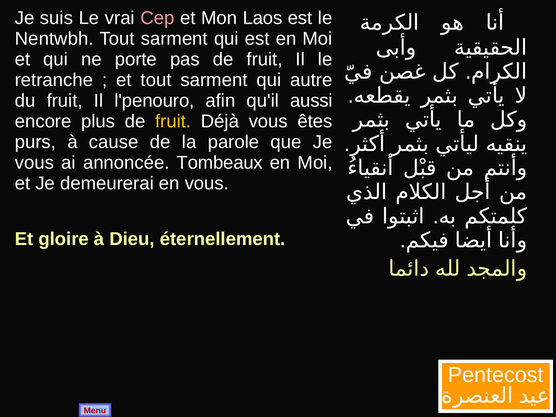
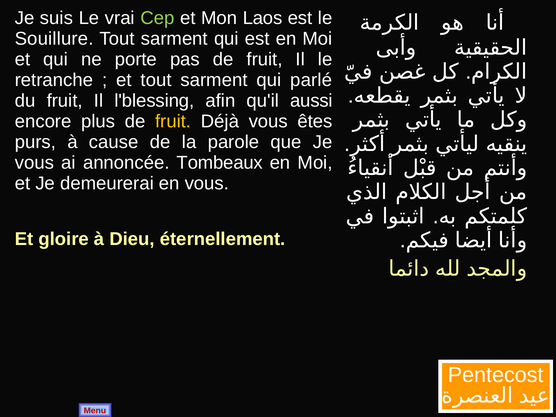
Cep colour: pink -> light green
Nentwbh: Nentwbh -> Souillure
autre: autre -> parlé
l'penouro: l'penouro -> l'blessing
